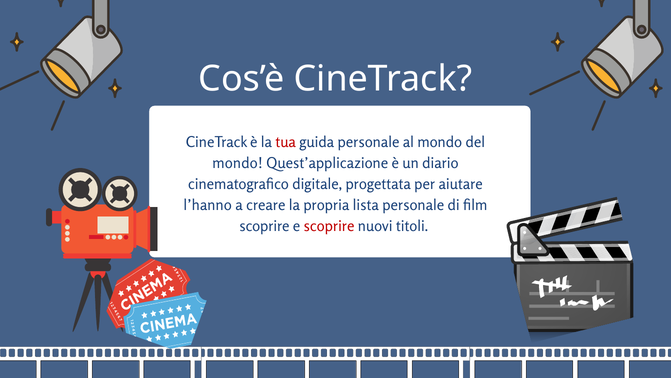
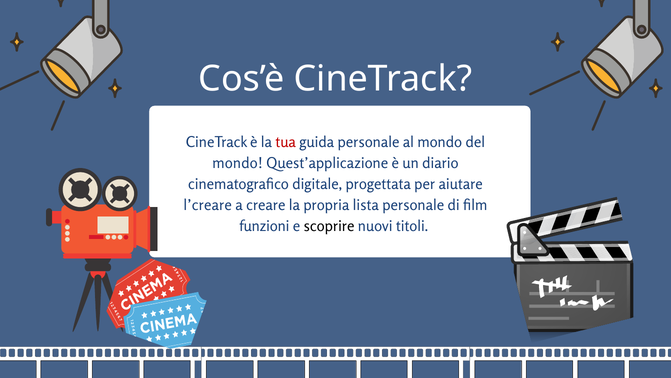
l’hanno: l’hanno -> l’creare
scoprire at (264, 226): scoprire -> funzioni
scoprire at (329, 226) colour: red -> black
